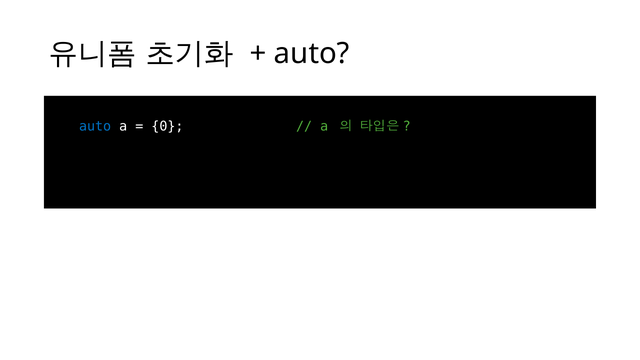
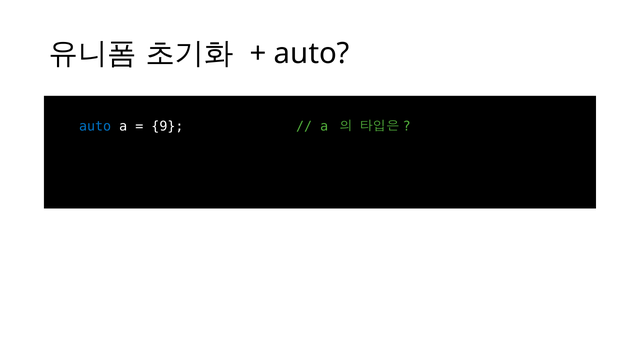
0: 0 -> 9
